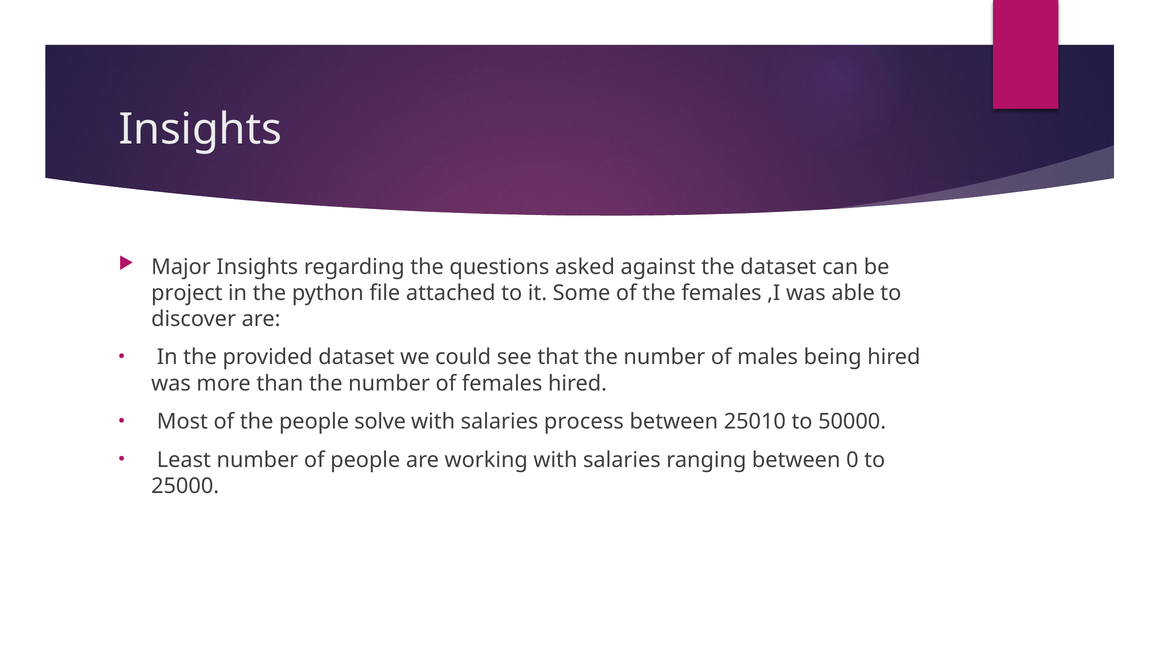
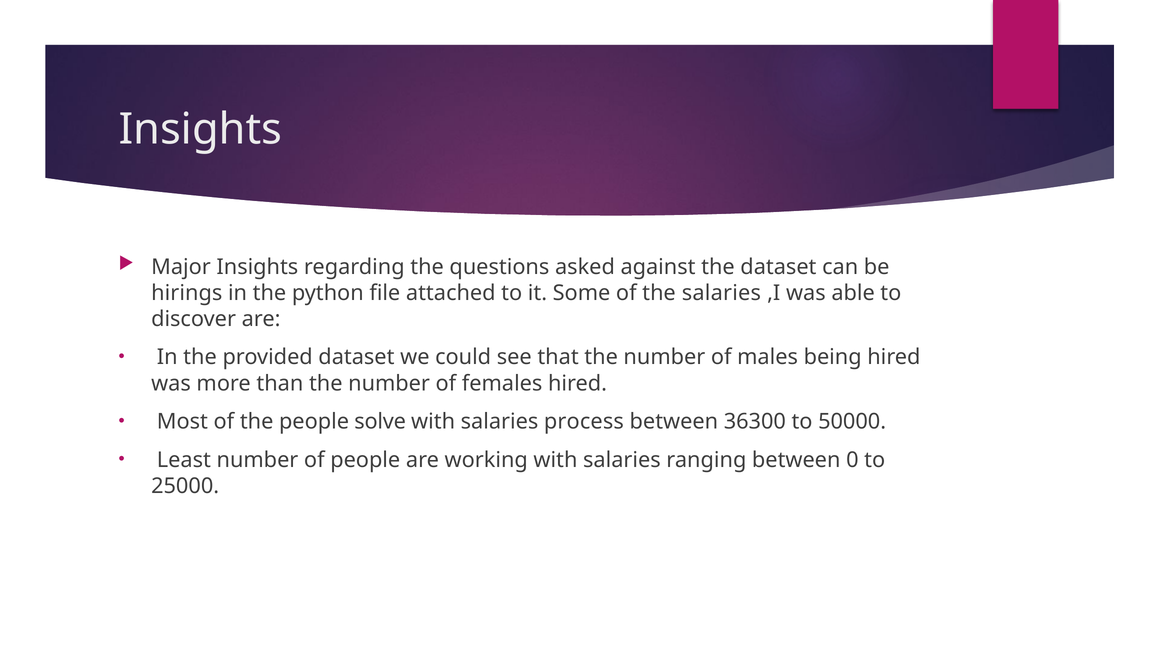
project: project -> hirings
the females: females -> salaries
25010: 25010 -> 36300
